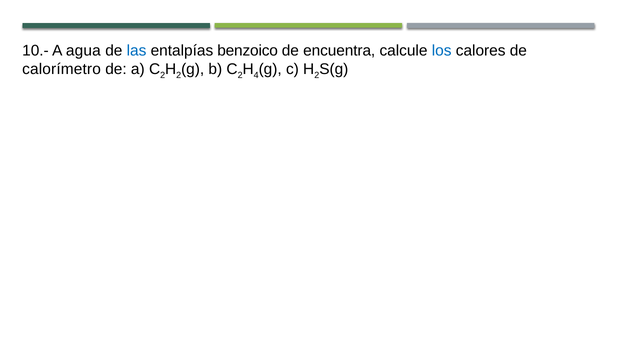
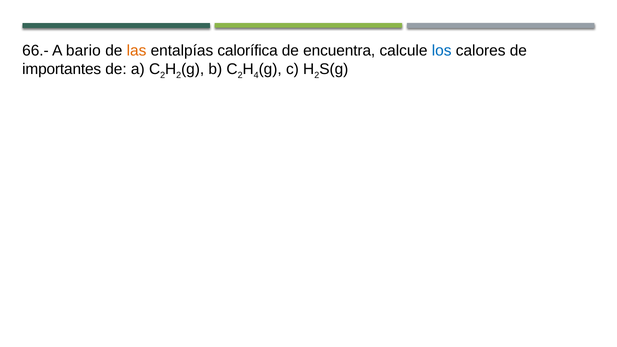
10.-: 10.- -> 66.-
agua: agua -> bario
las colour: blue -> orange
benzoico: benzoico -> calorífica
calorímetro: calorímetro -> importantes
